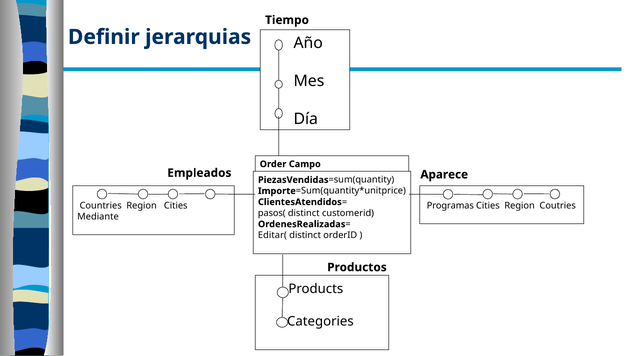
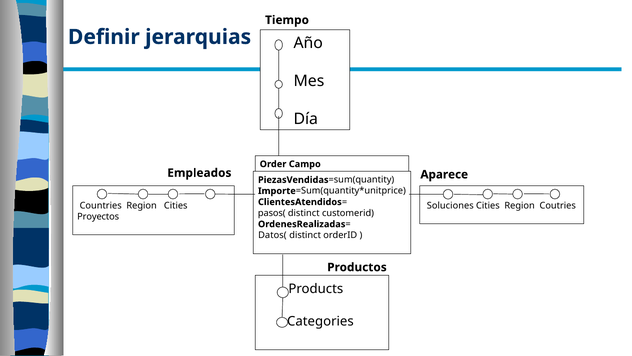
Programas: Programas -> Soluciones
Mediante: Mediante -> Proyectos
Editar(: Editar( -> Datos(
